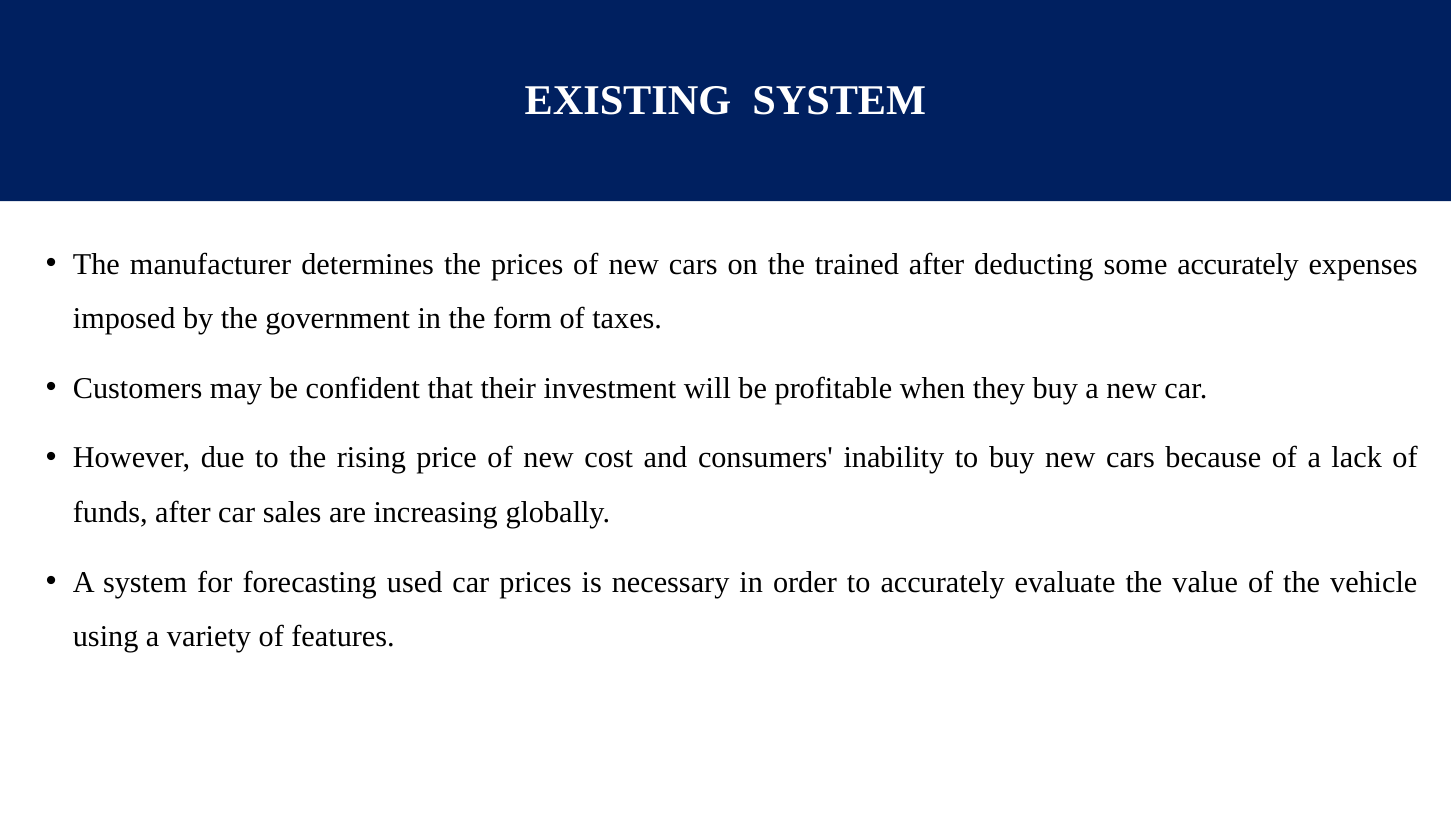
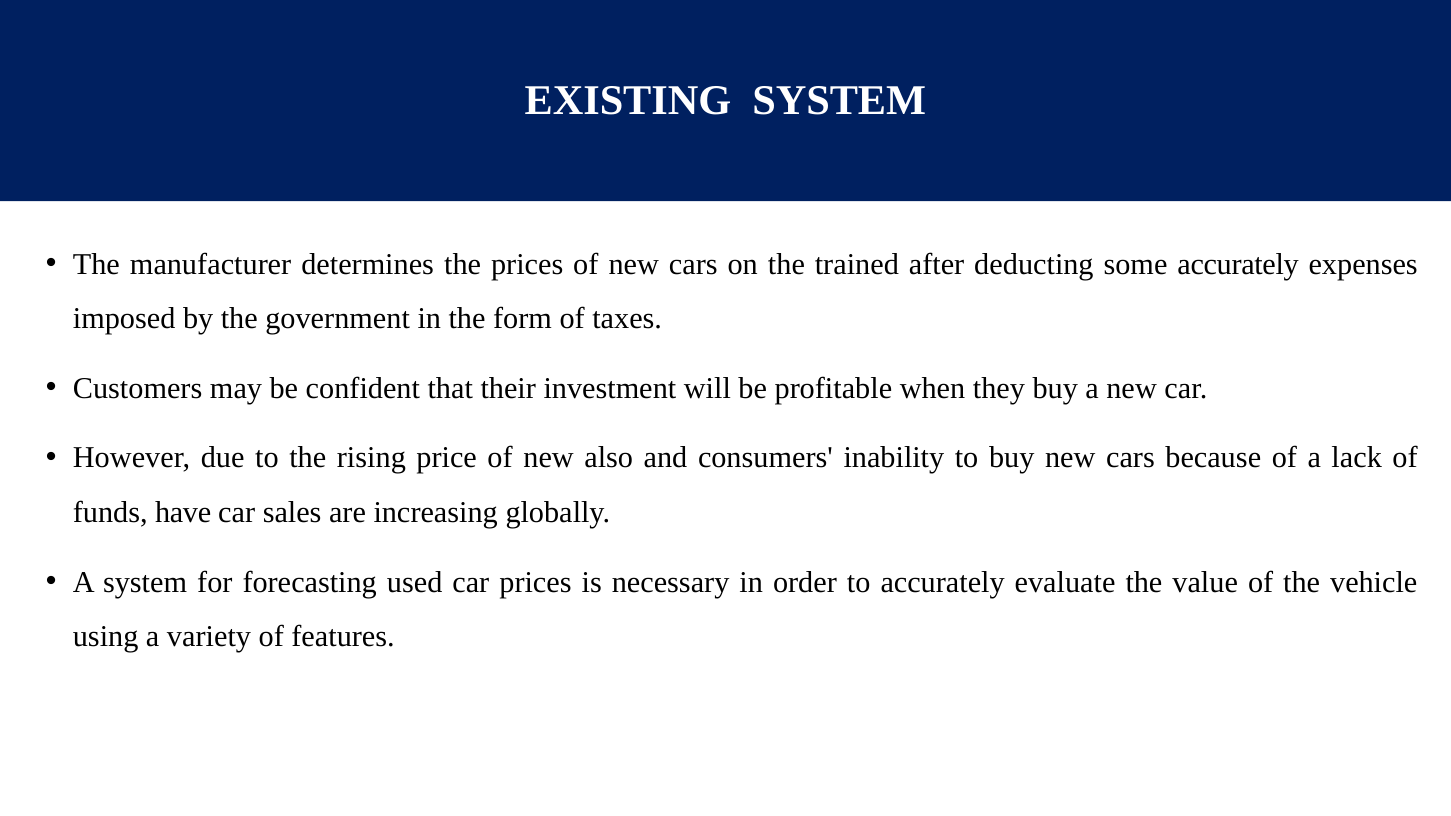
cost: cost -> also
funds after: after -> have
